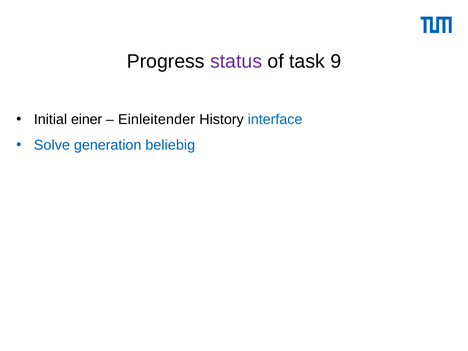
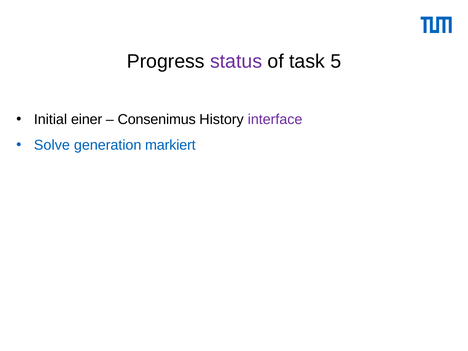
9: 9 -> 5
Einleitender: Einleitender -> Consenimus
interface colour: blue -> purple
beliebig: beliebig -> markiert
